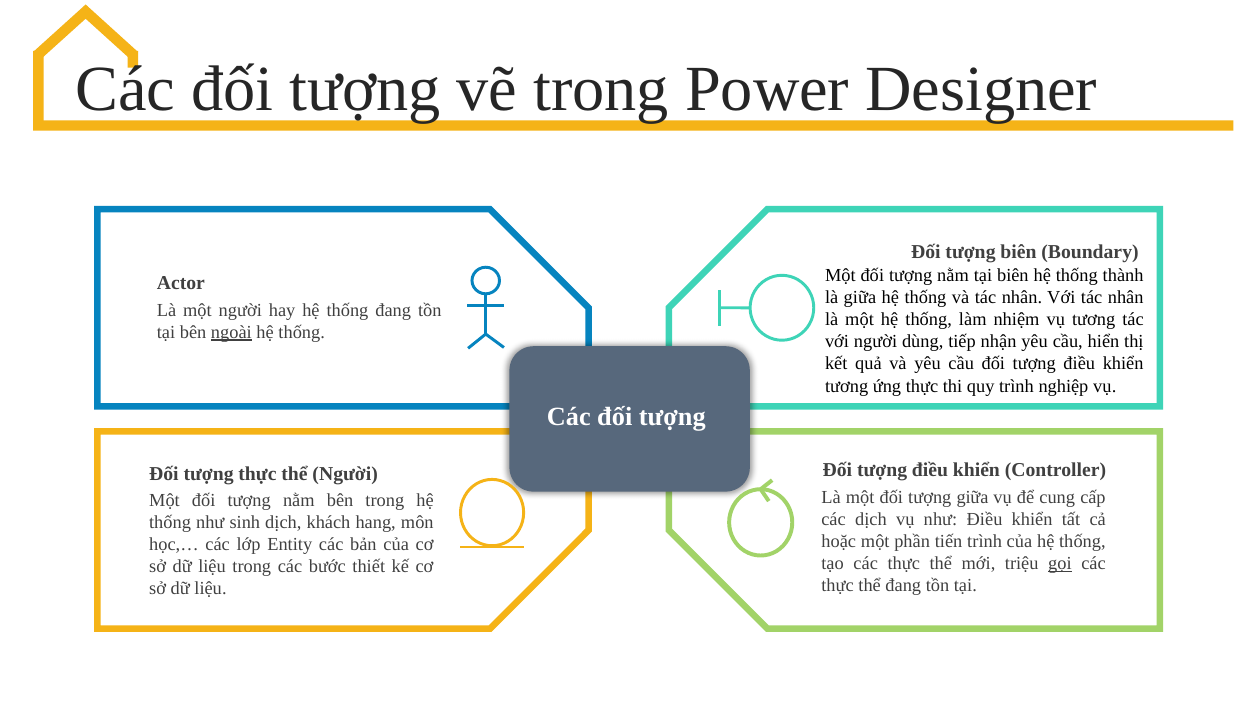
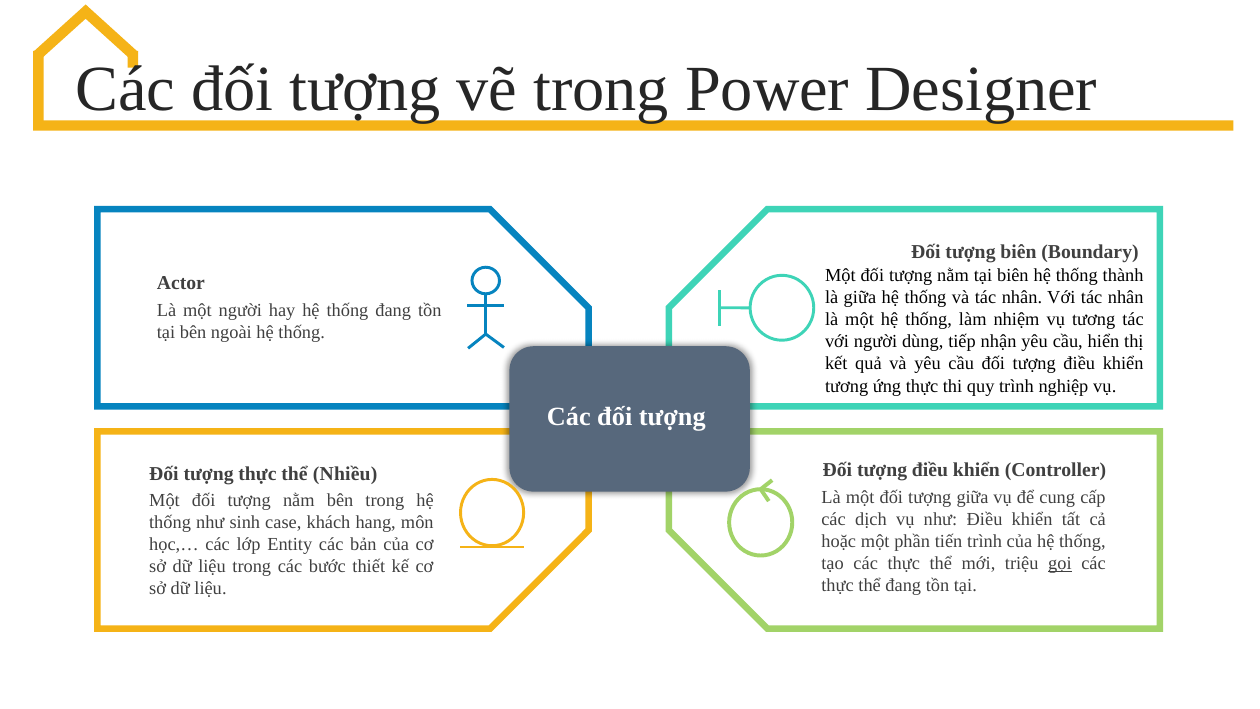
ngoài underline: present -> none
thể Người: Người -> Nhiều
sinh dịch: dịch -> case
